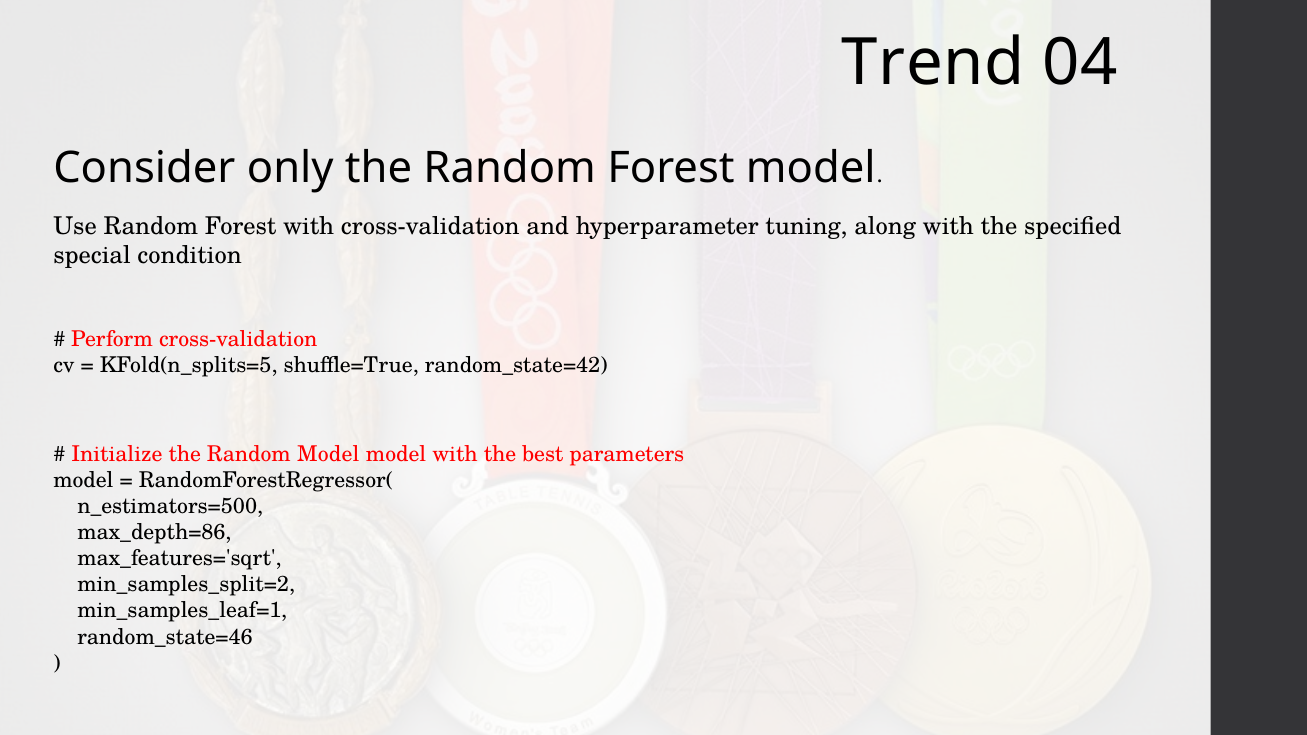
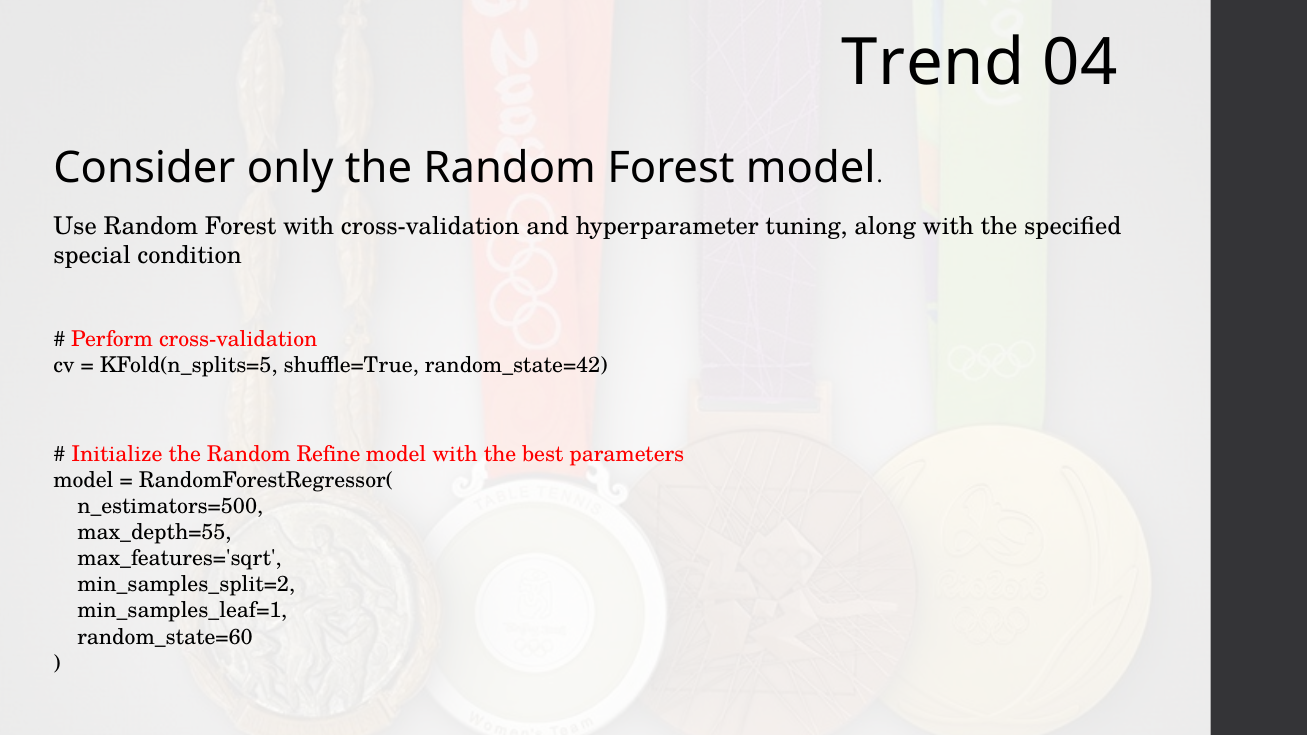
Random Model: Model -> Refine
max_depth=86: max_depth=86 -> max_depth=55
random_state=46: random_state=46 -> random_state=60
